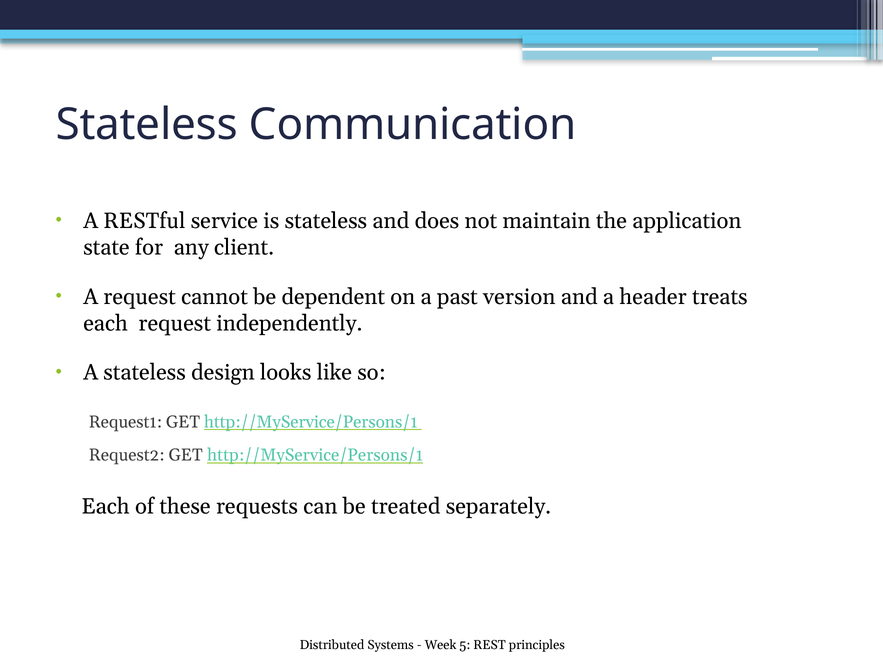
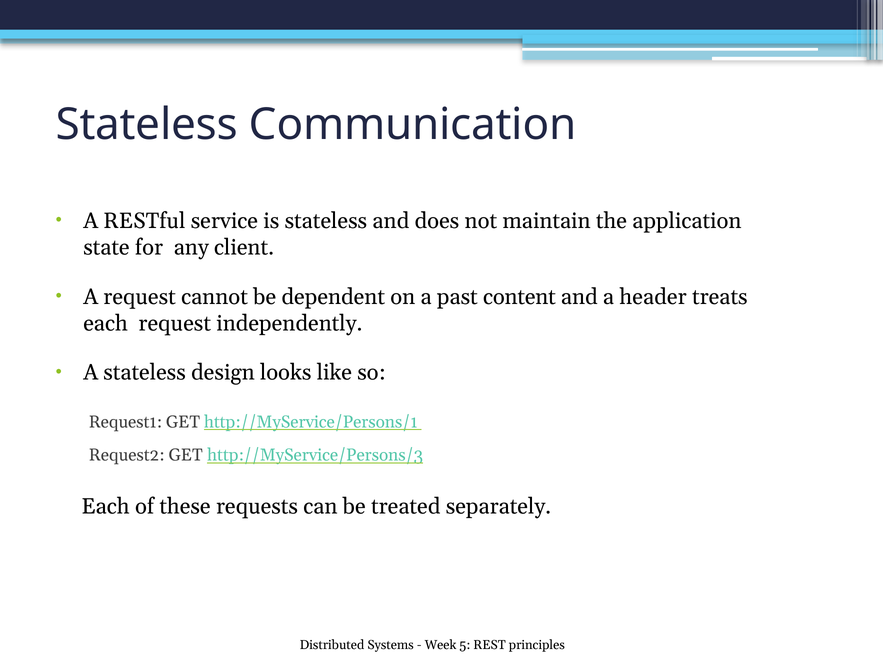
version: version -> content
Request2 GET http://MyService/Persons/1: http://MyService/Persons/1 -> http://MyService/Persons/3
